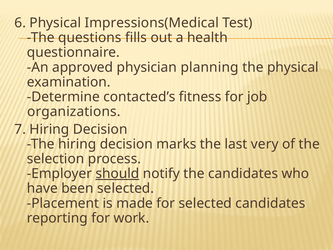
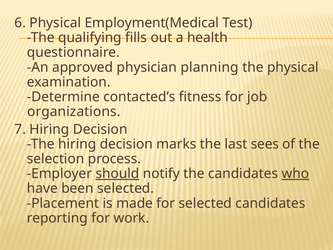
Impressions(Medical: Impressions(Medical -> Employment(Medical
questions: questions -> qualifying
very: very -> sees
who underline: none -> present
